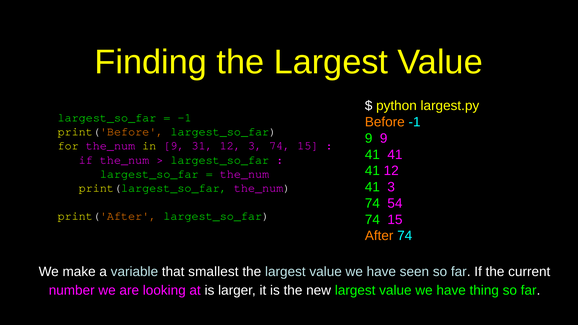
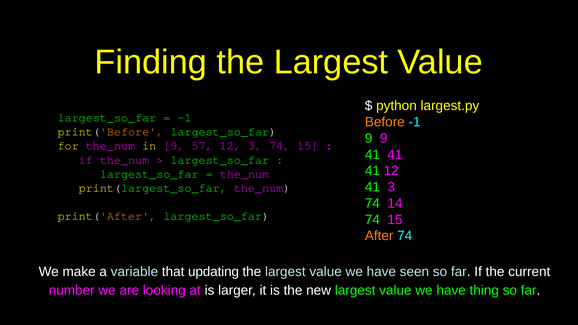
31: 31 -> 57
54: 54 -> 14
smallest: smallest -> updating
